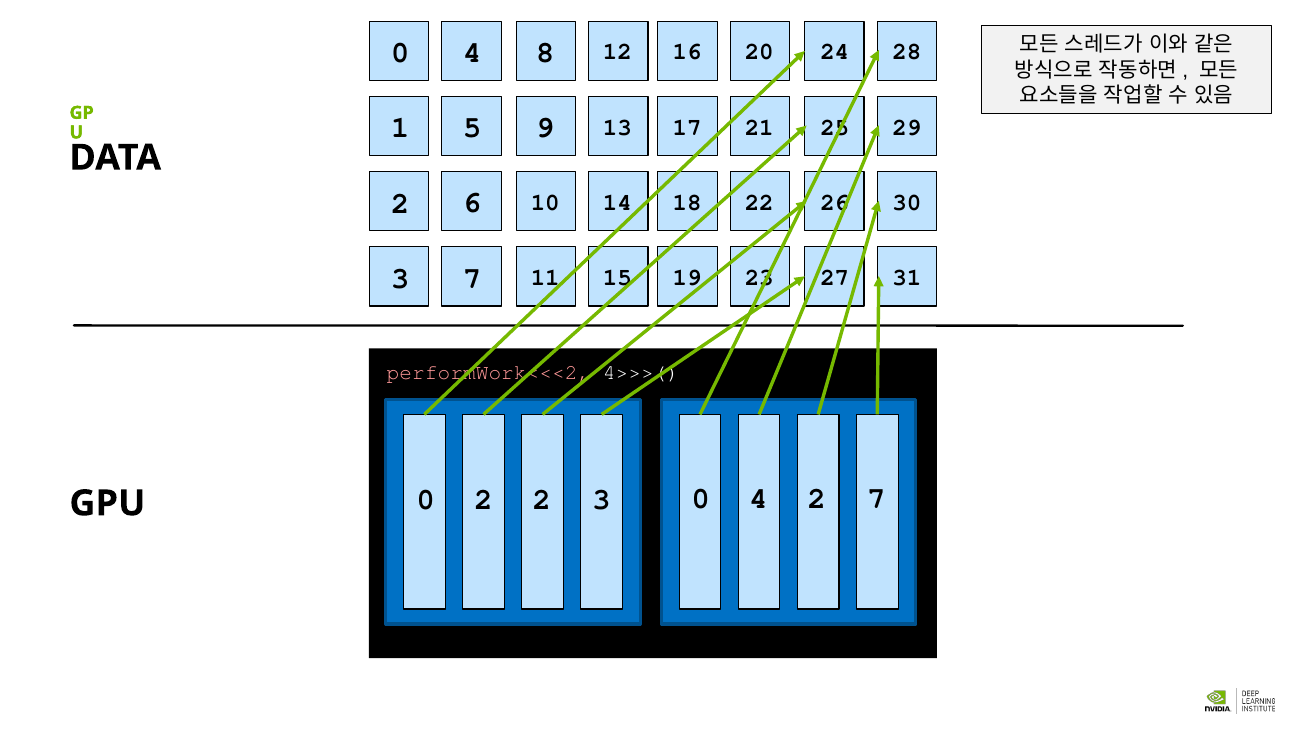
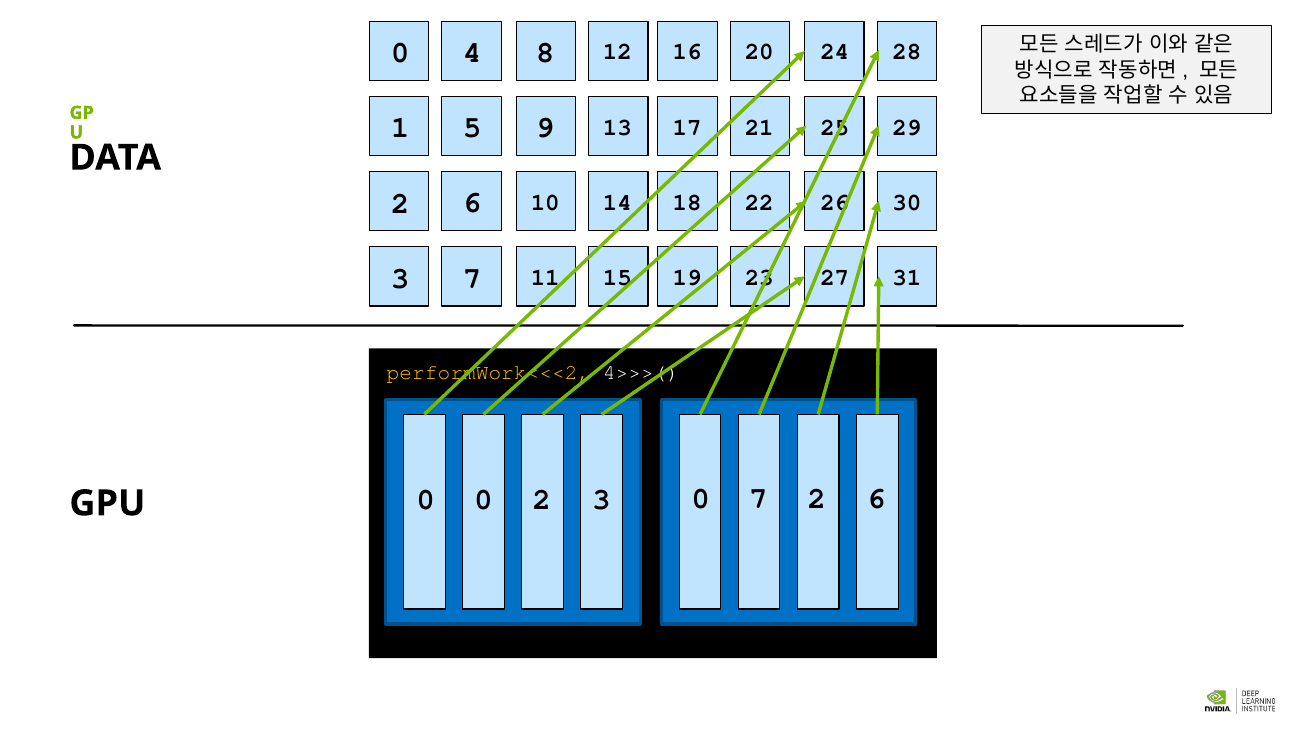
performWork<<<2 colour: pink -> yellow
0 2: 2 -> 0
0 4: 4 -> 7
2 7: 7 -> 6
